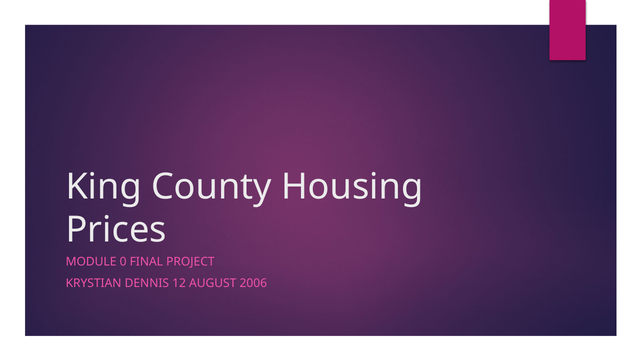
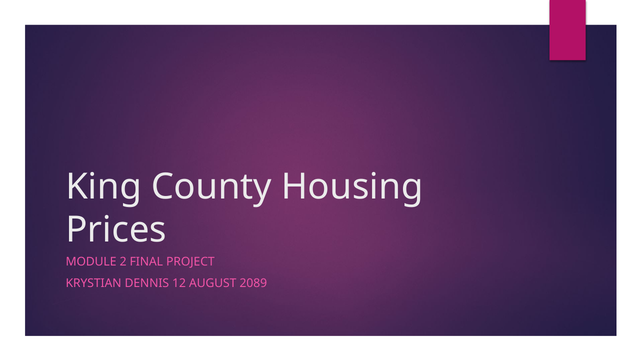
0: 0 -> 2
2006: 2006 -> 2089
